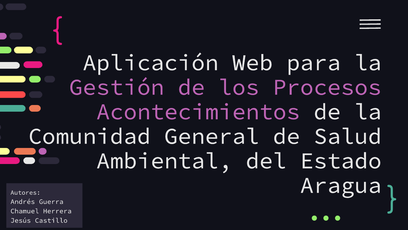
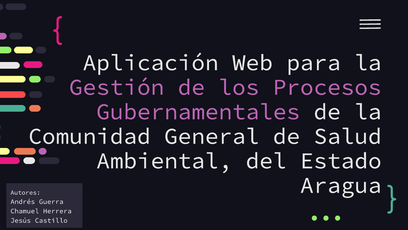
Acontecimientos: Acontecimientos -> Gubernamentales
